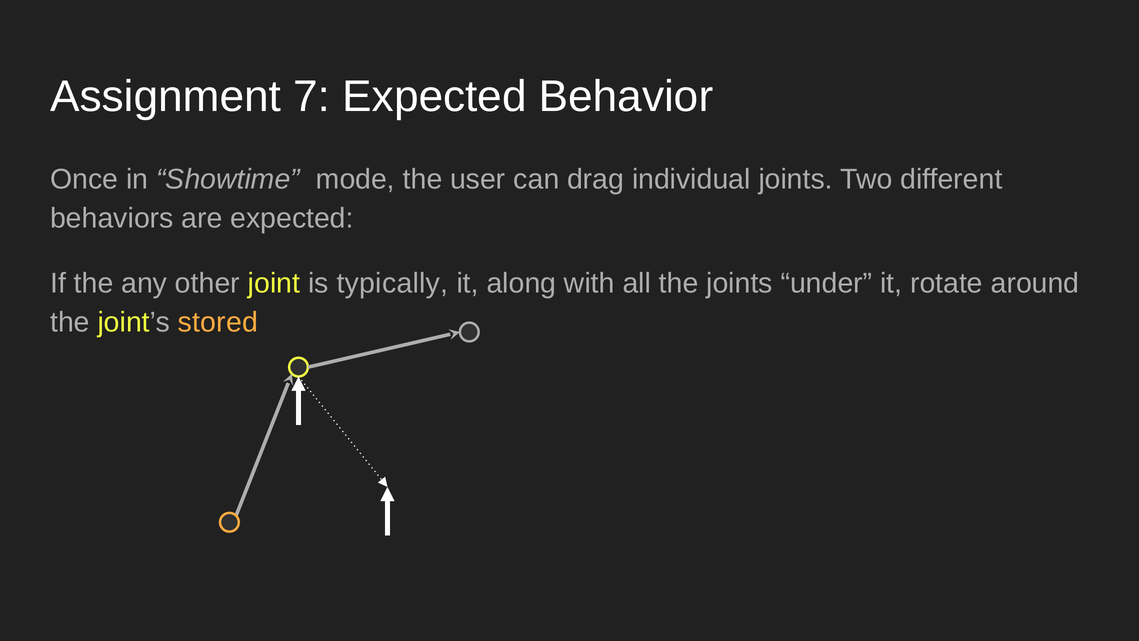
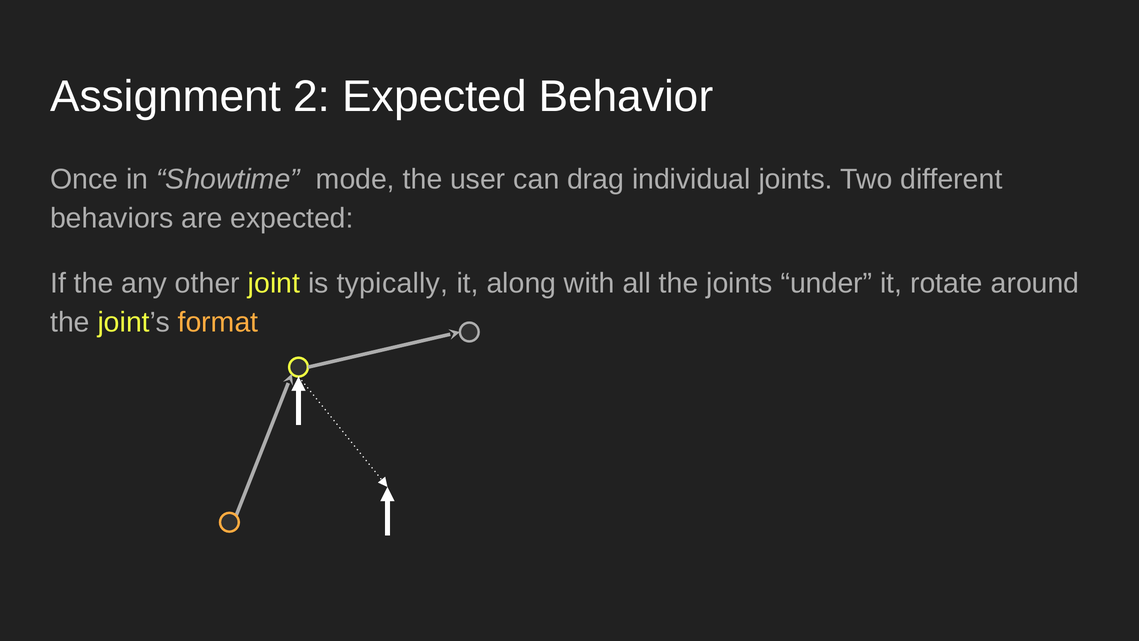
7: 7 -> 2
stored: stored -> format
